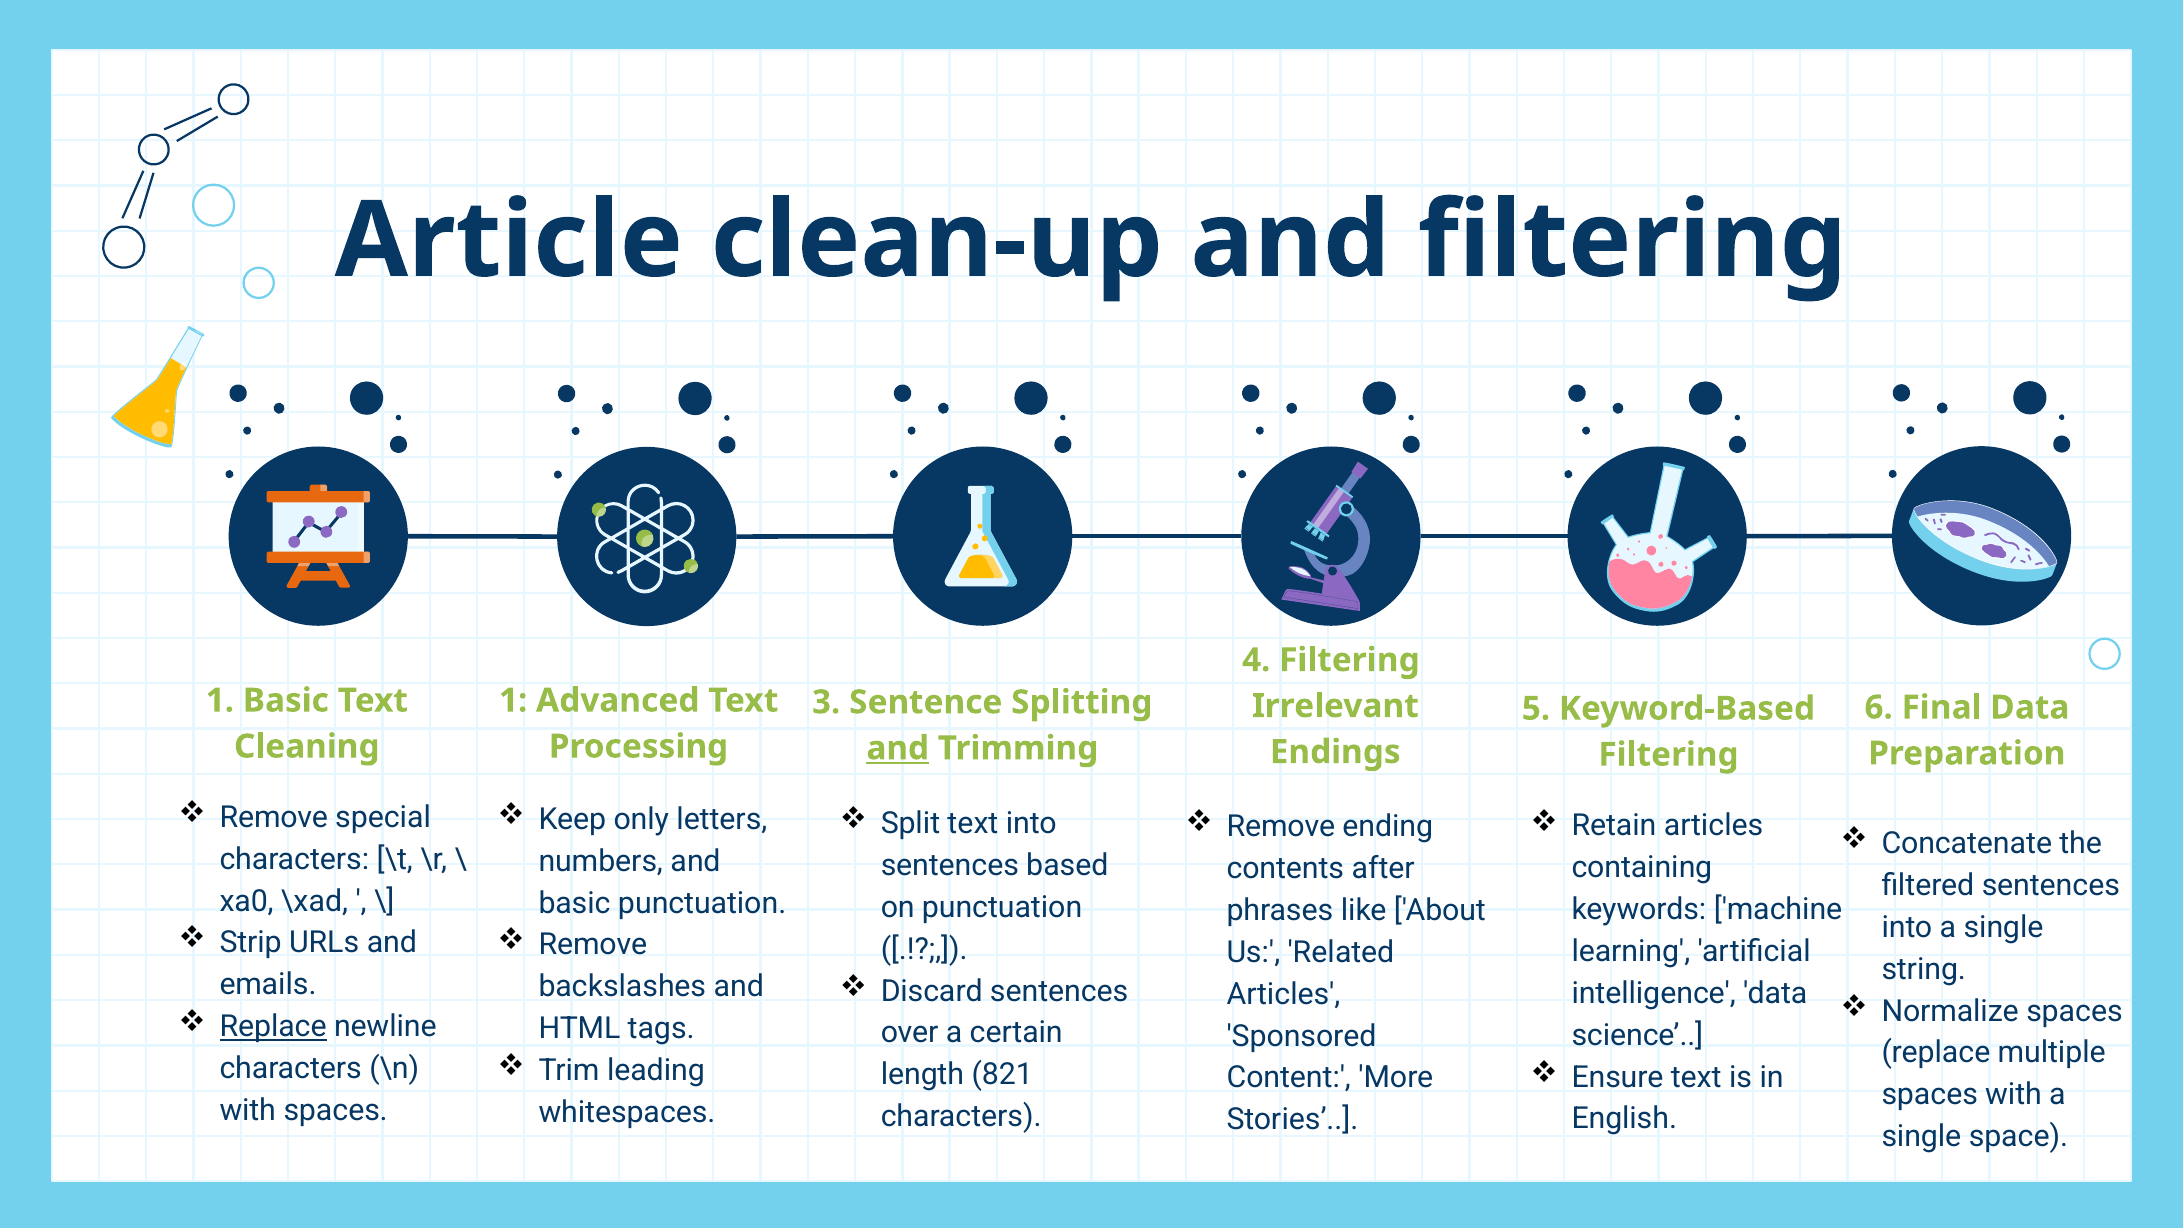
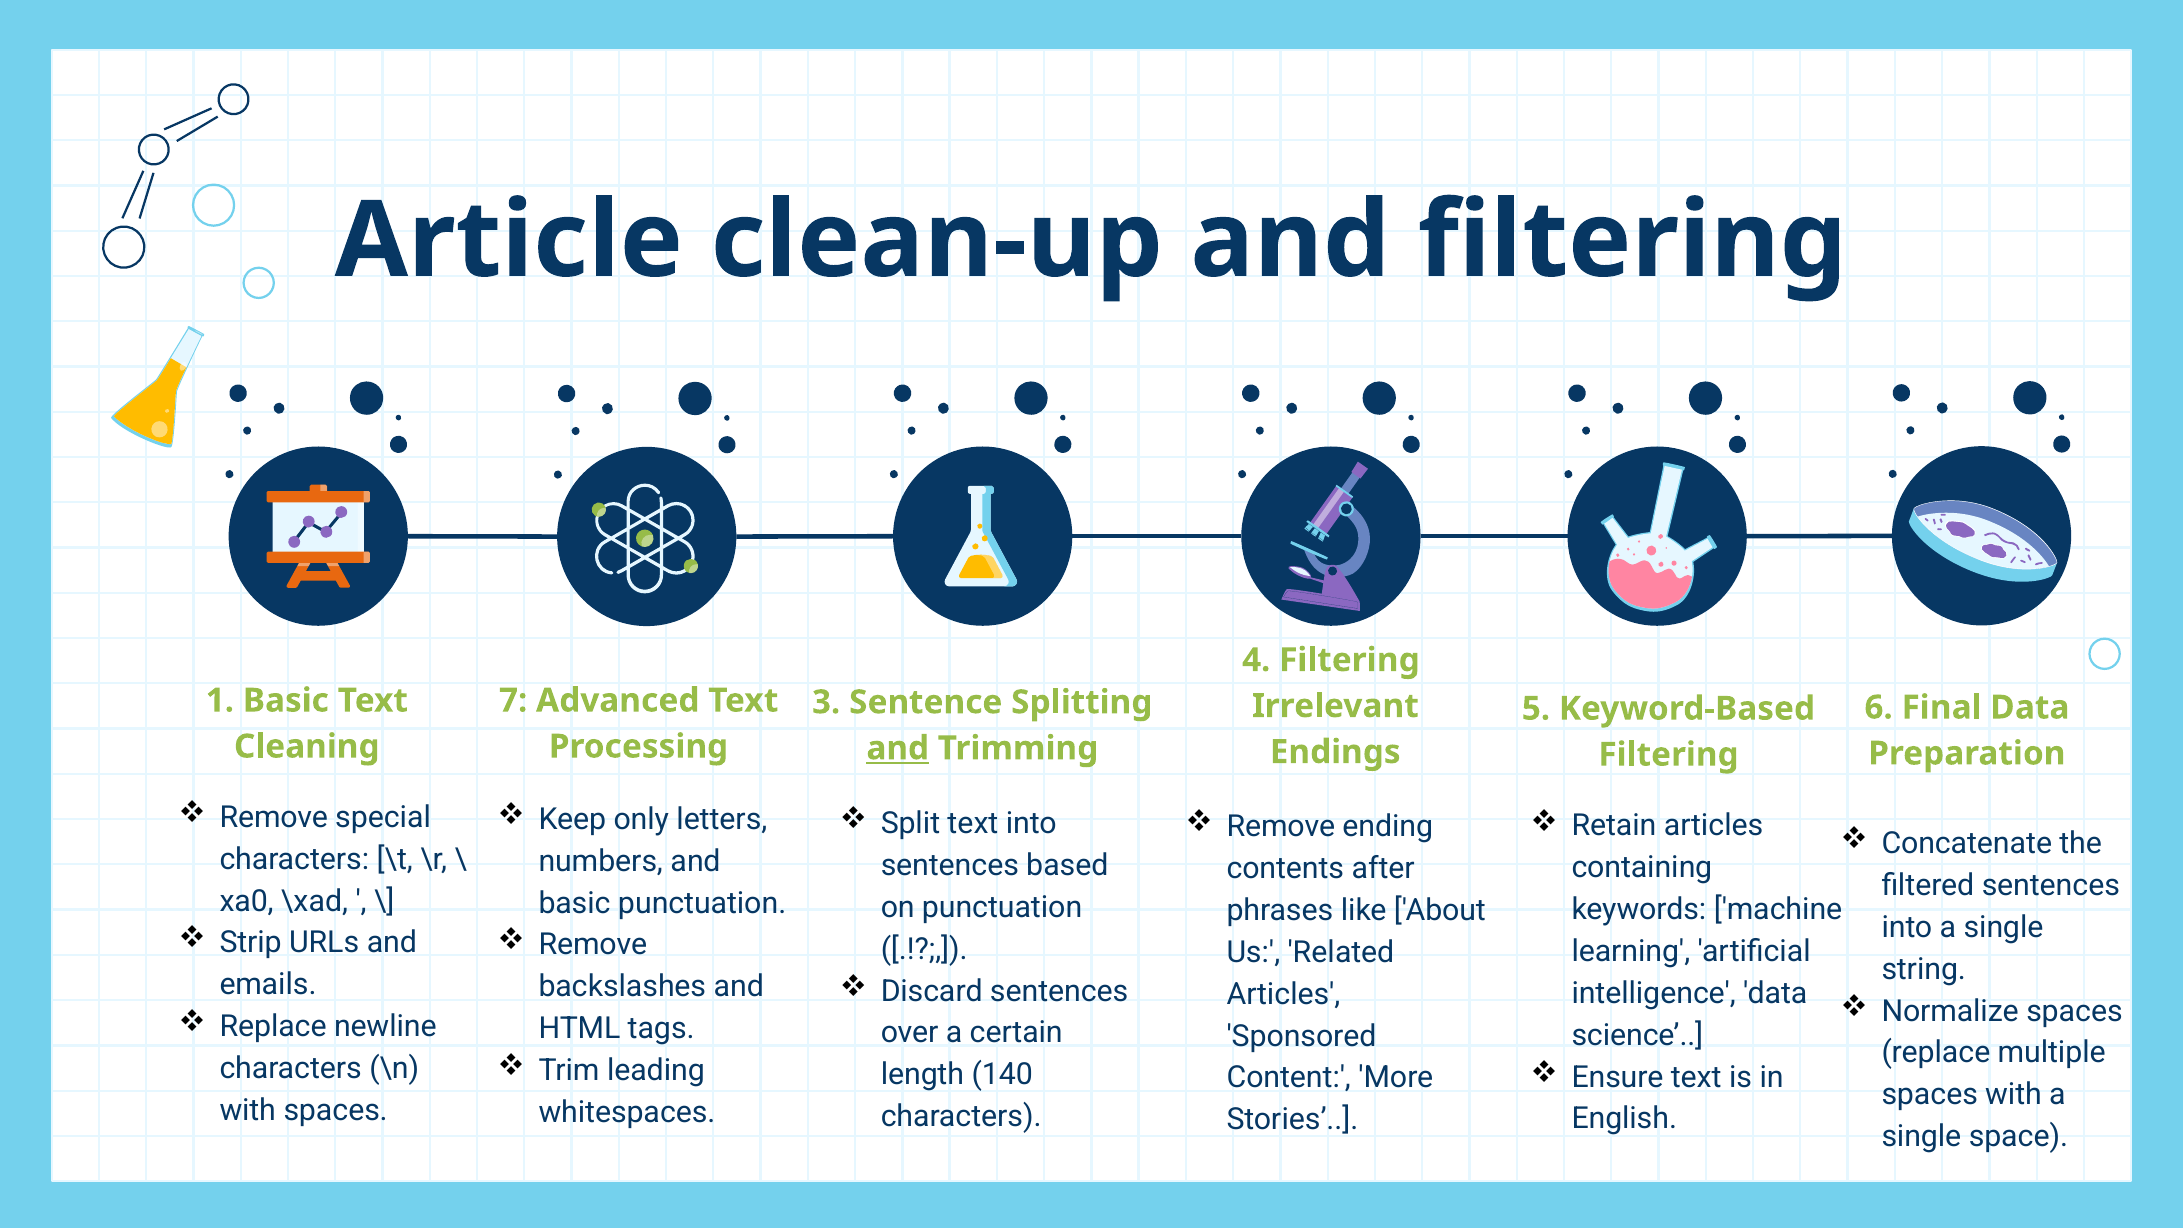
1 at (513, 701): 1 -> 7
Replace at (273, 1027) underline: present -> none
821: 821 -> 140
